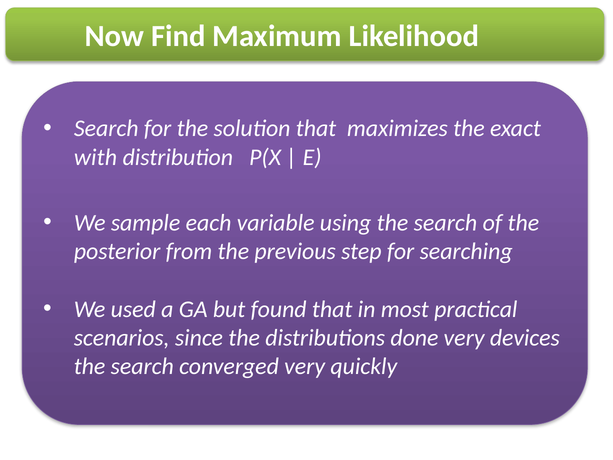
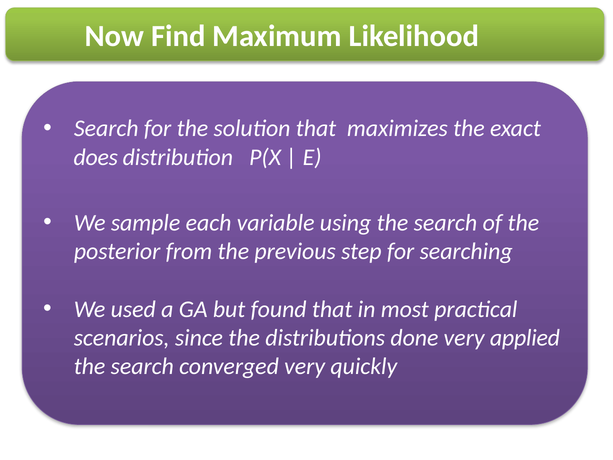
with: with -> does
devices: devices -> applied
